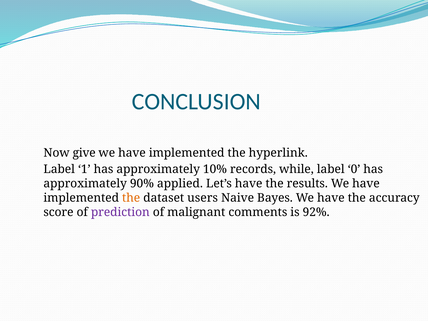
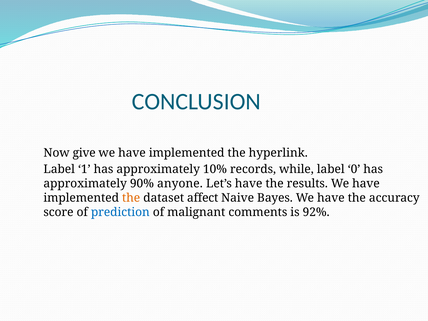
applied: applied -> anyone
users: users -> affect
prediction colour: purple -> blue
